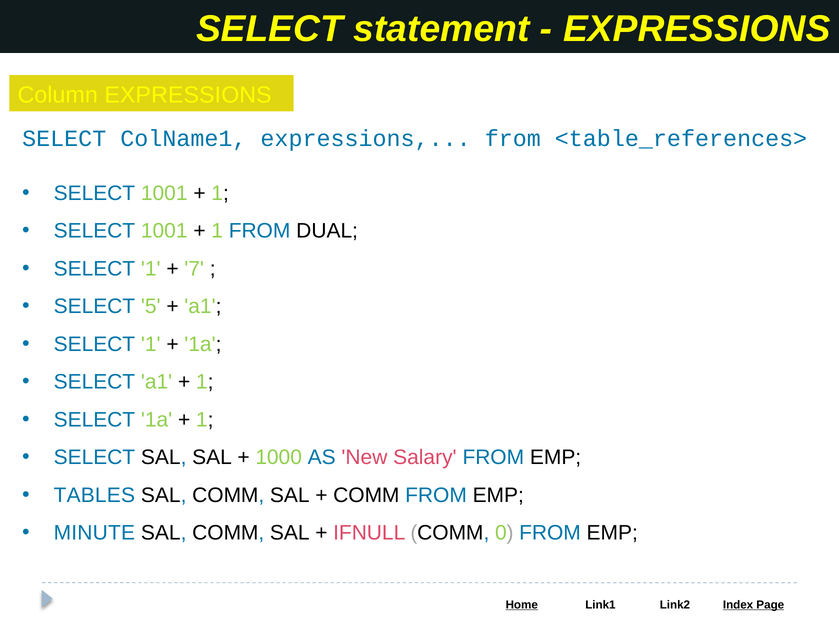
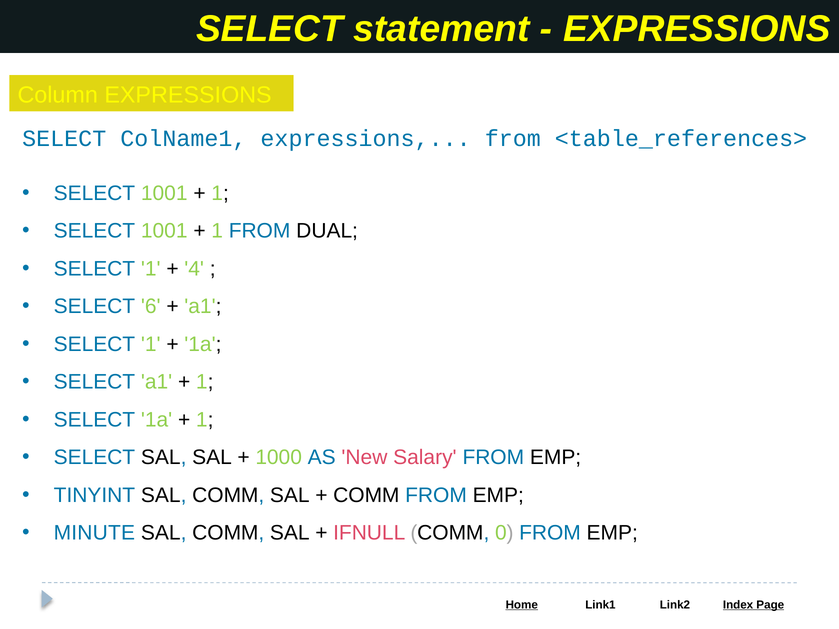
7: 7 -> 4
5: 5 -> 6
TABLES: TABLES -> TINYINT
